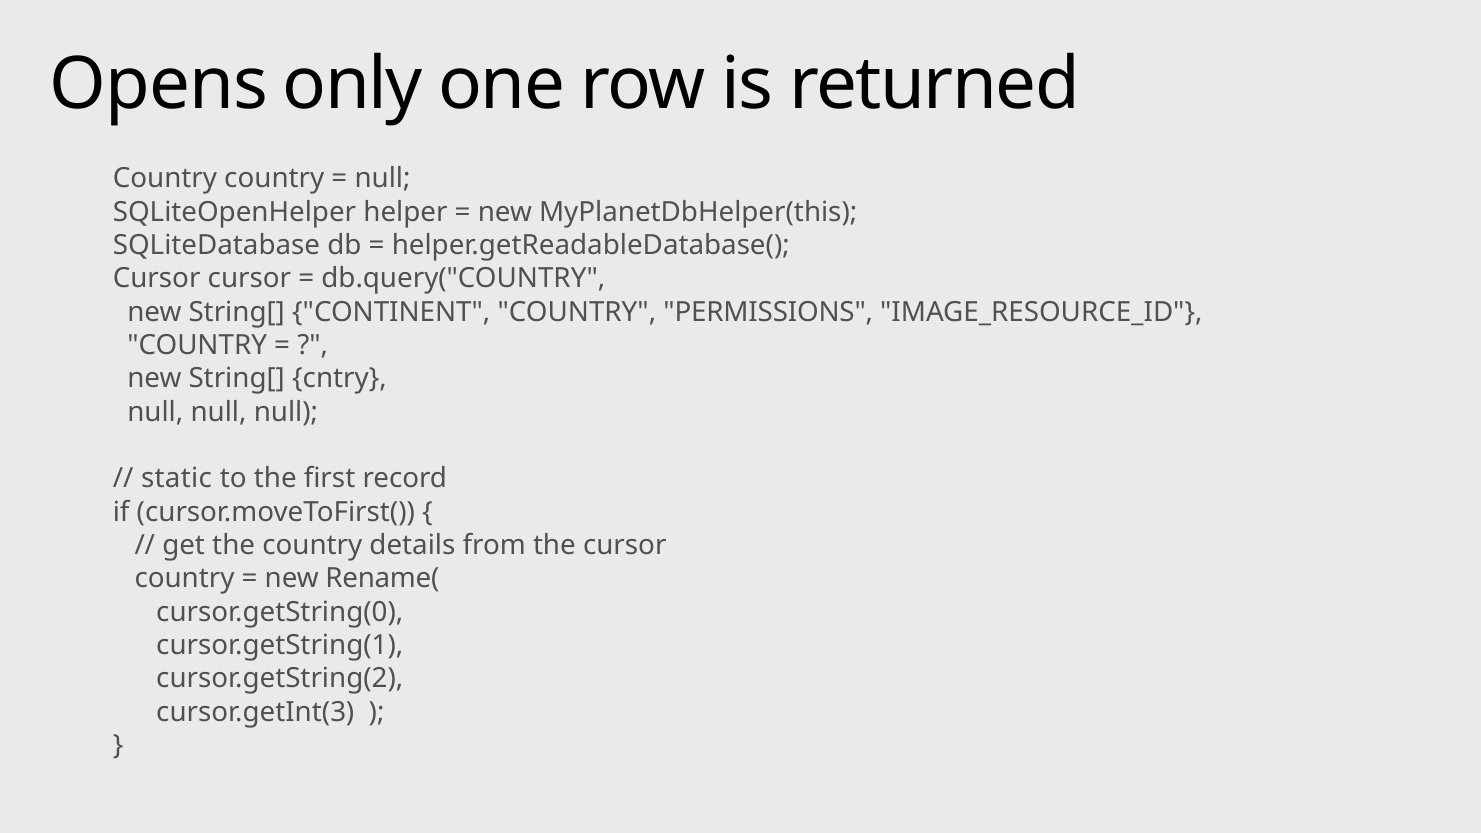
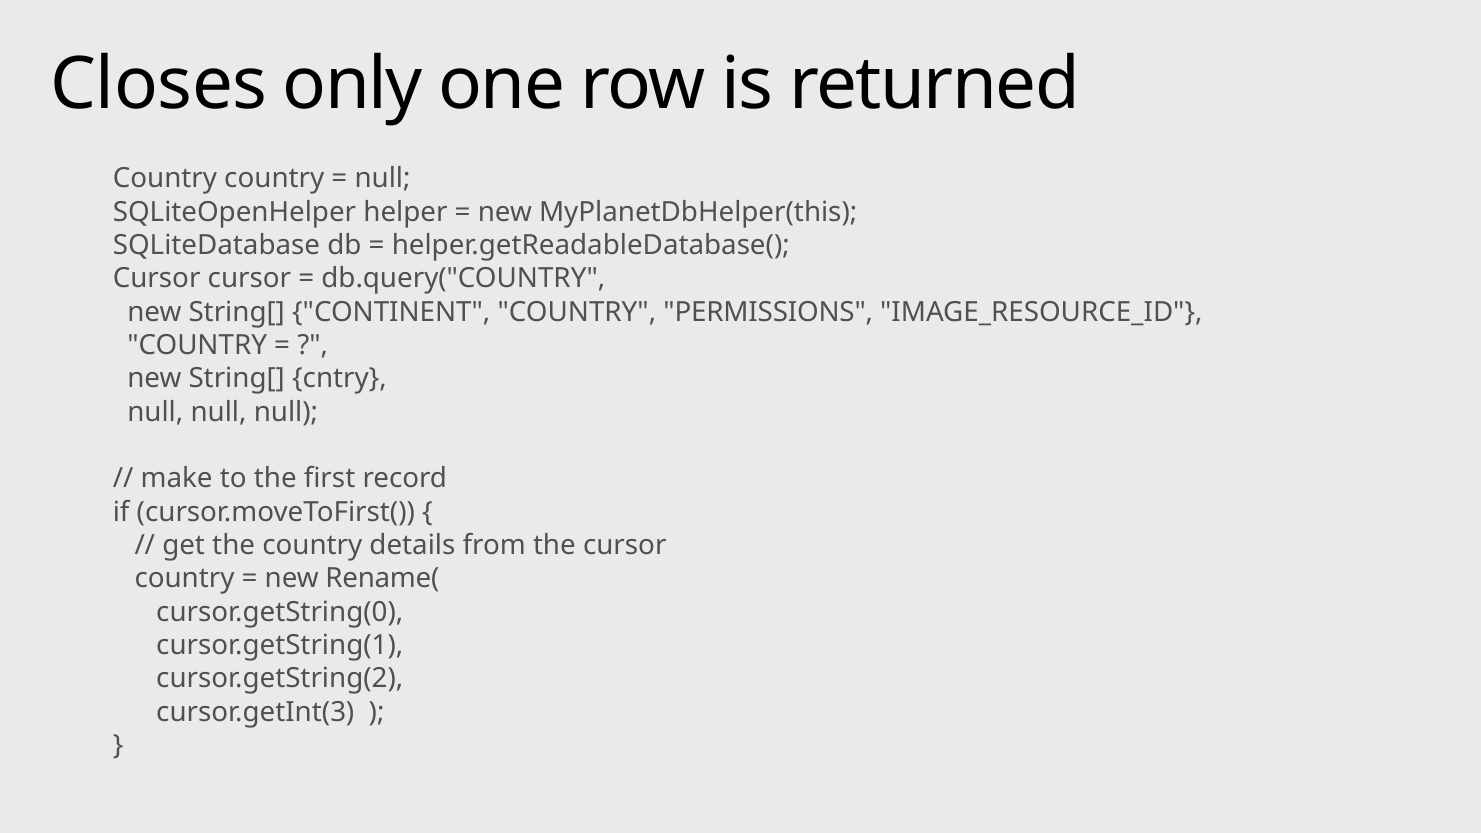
Opens: Opens -> Closes
static: static -> make
